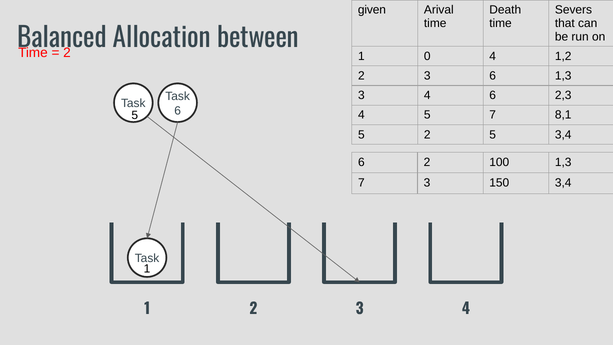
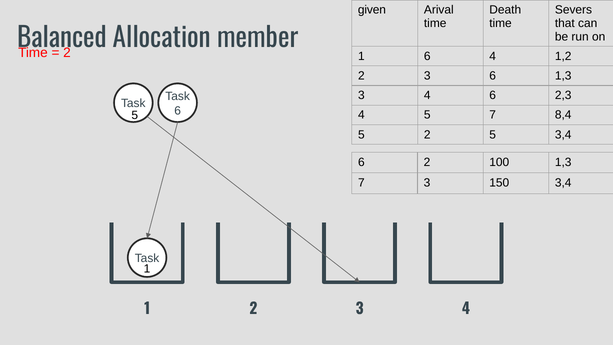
between: between -> member
1 0: 0 -> 6
8,1: 8,1 -> 8,4
